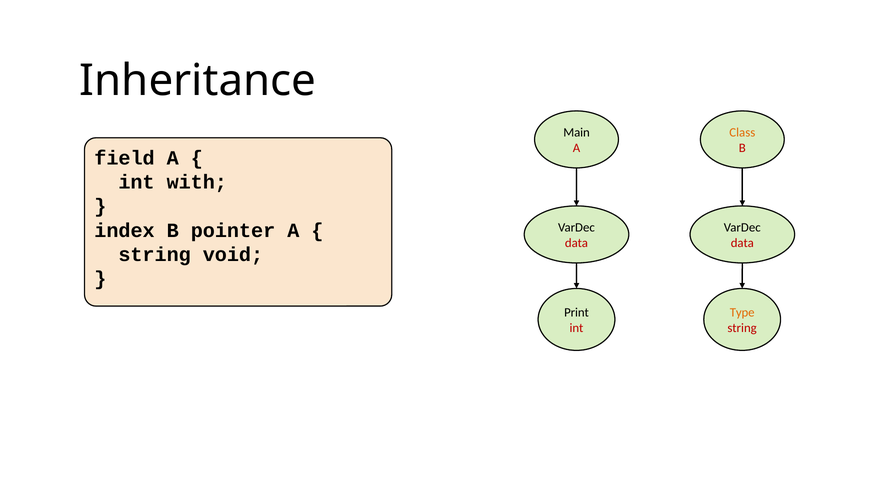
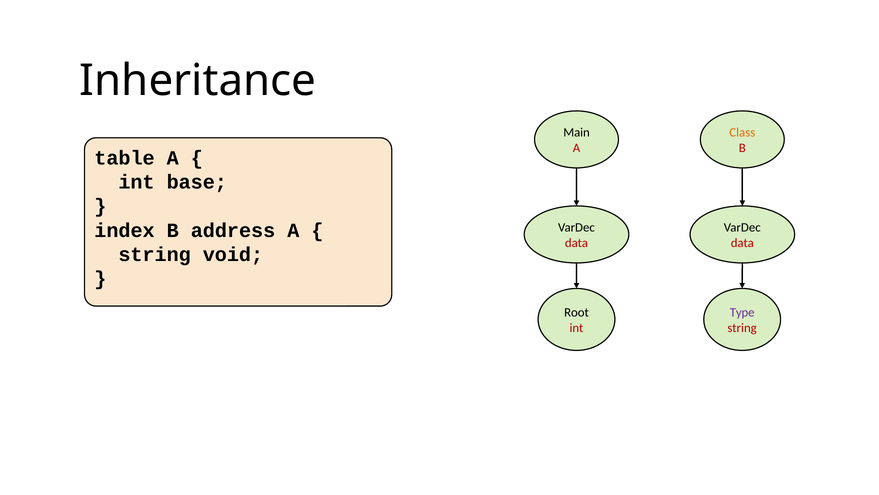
field: field -> table
with: with -> base
pointer: pointer -> address
Print: Print -> Root
Type colour: orange -> purple
